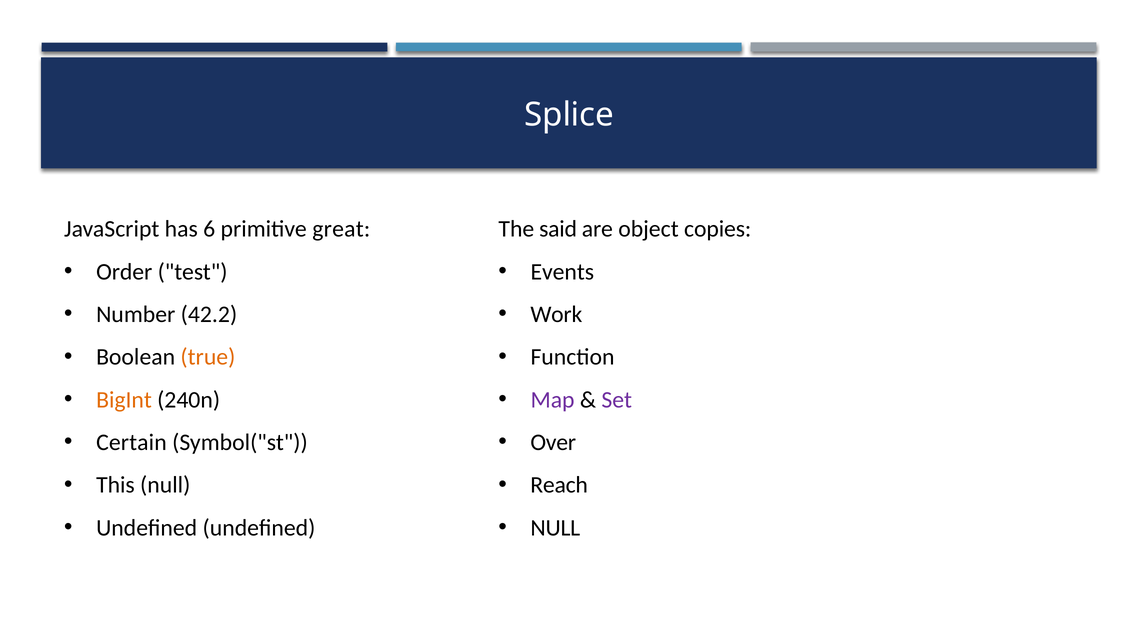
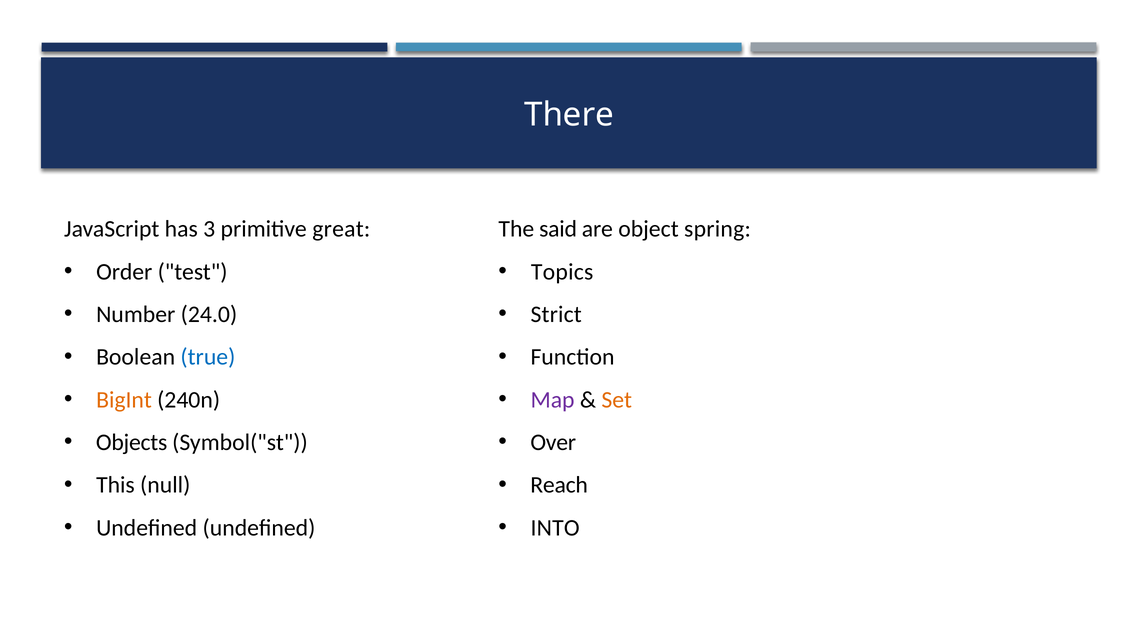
Splice: Splice -> There
6: 6 -> 3
copies: copies -> spring
Events: Events -> Topics
42.2: 42.2 -> 24.0
Work: Work -> Strict
true colour: orange -> blue
Set colour: purple -> orange
Certain: Certain -> Objects
NULL at (555, 528): NULL -> INTO
